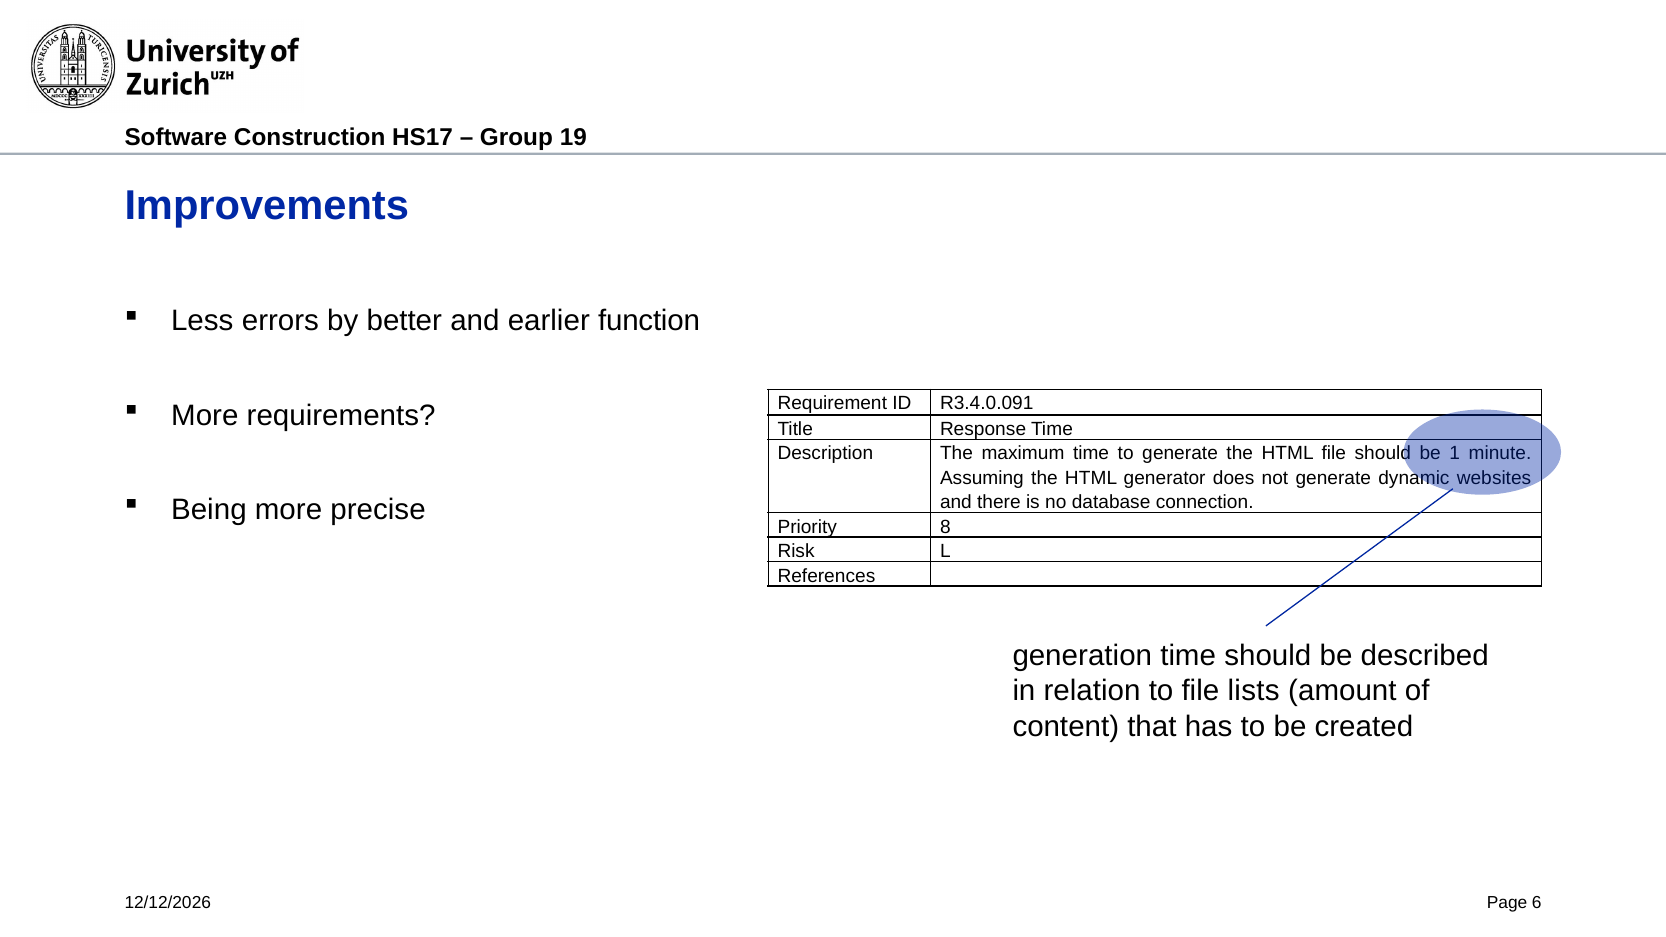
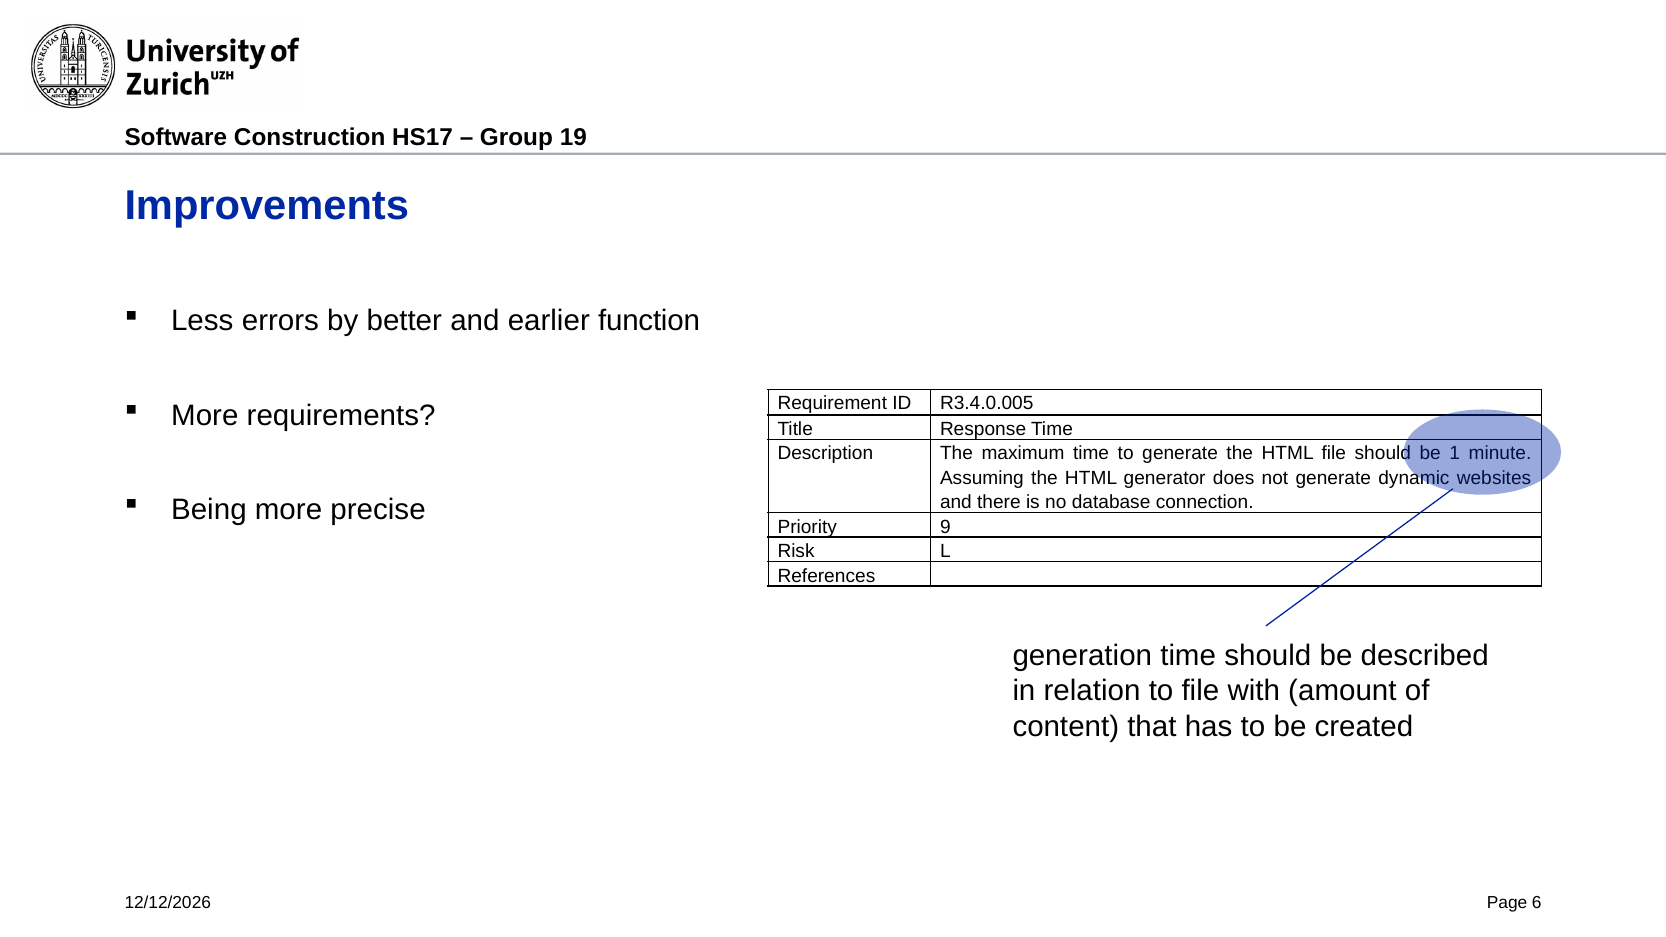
R3.4.0.091: R3.4.0.091 -> R3.4.0.005
8: 8 -> 9
lists: lists -> with
